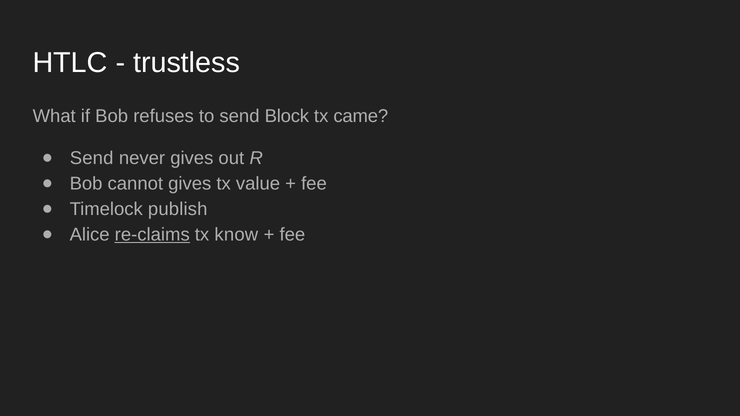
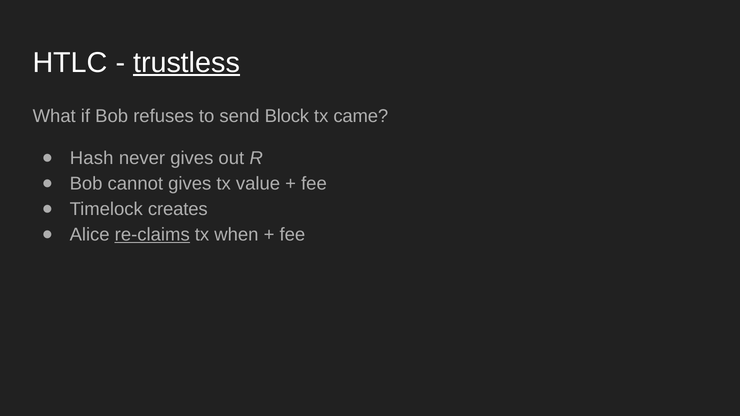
trustless underline: none -> present
Send at (92, 158): Send -> Hash
publish: publish -> creates
know: know -> when
